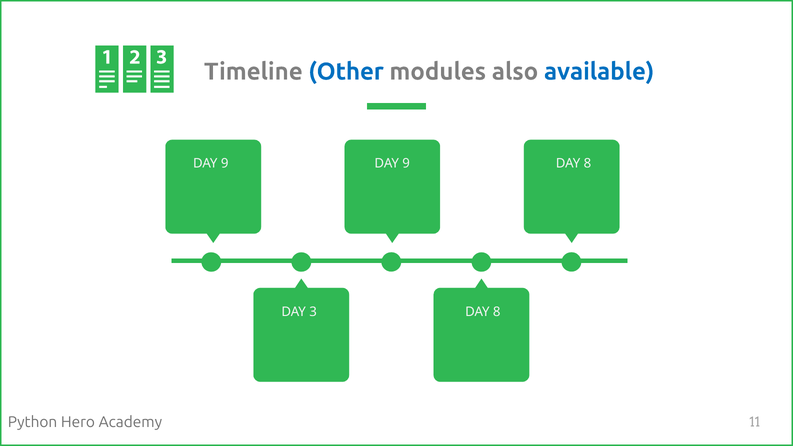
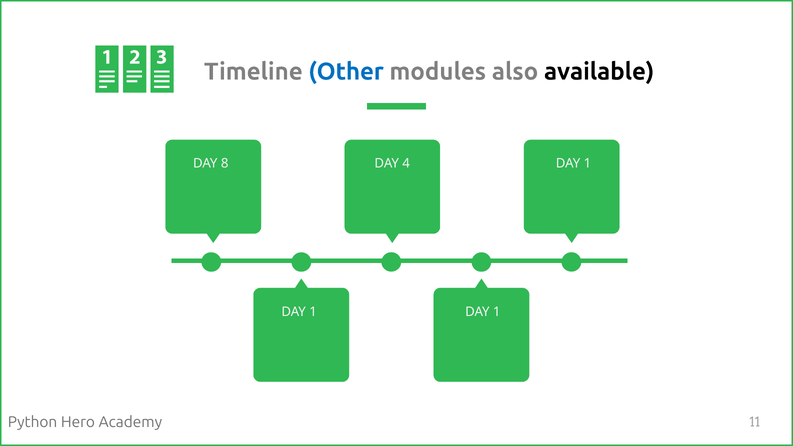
available colour: blue -> black
9 at (225, 163): 9 -> 8
9 at (406, 163): 9 -> 4
8 at (587, 163): 8 -> 1
3 at (313, 312): 3 -> 1
8 at (497, 312): 8 -> 1
